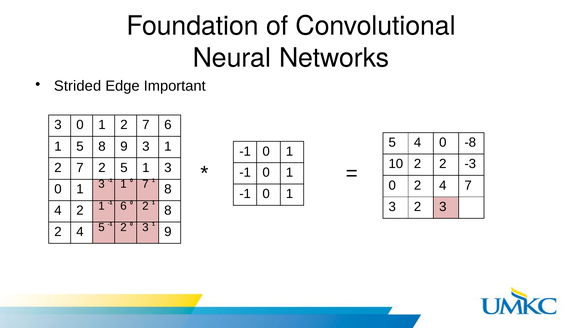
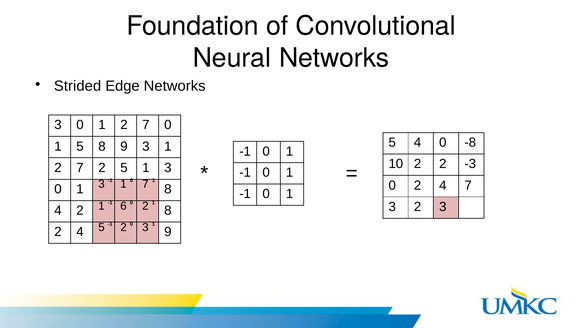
Edge Important: Important -> Networks
7 6: 6 -> 0
